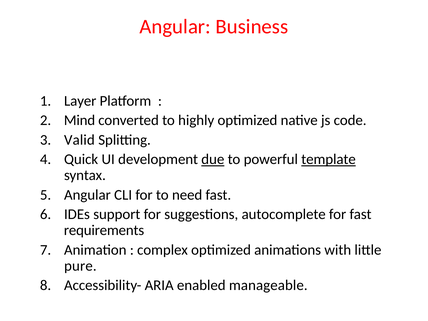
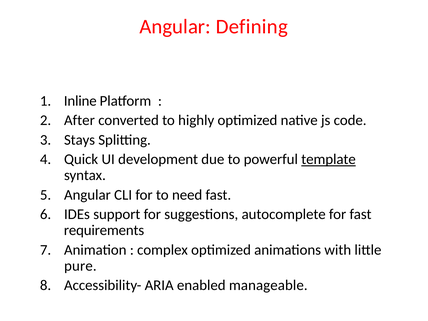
Business: Business -> Defining
Layer: Layer -> Inline
Mind: Mind -> After
Valid: Valid -> Stays
due underline: present -> none
